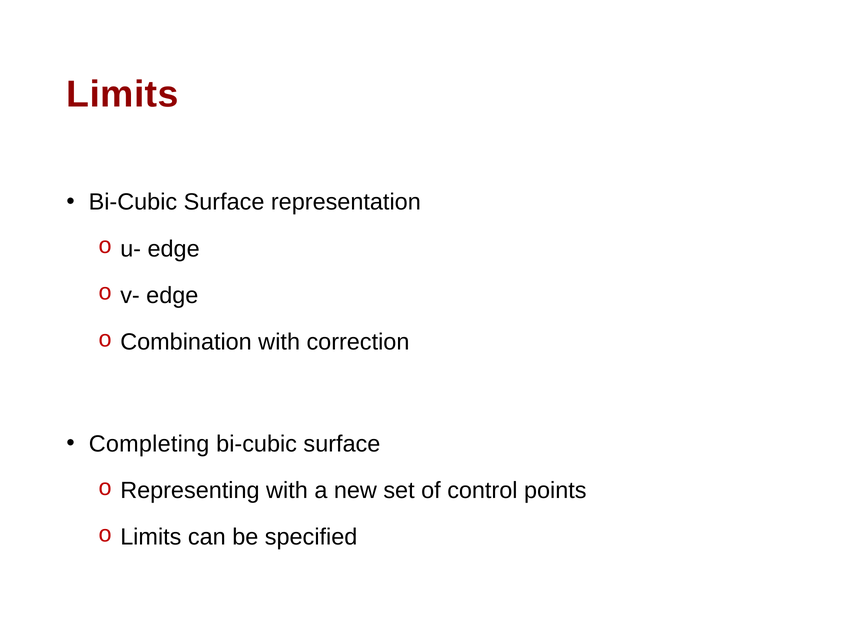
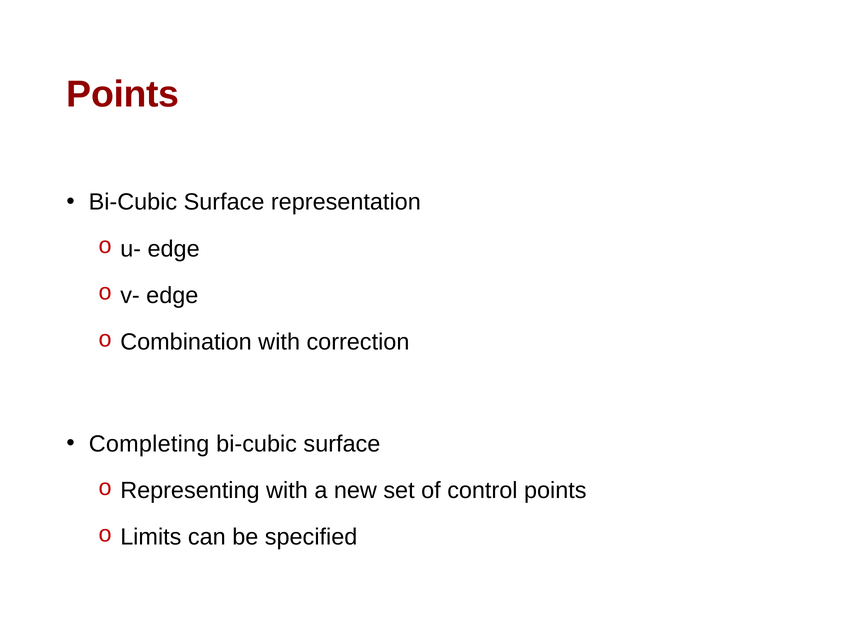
Limits at (122, 95): Limits -> Points
